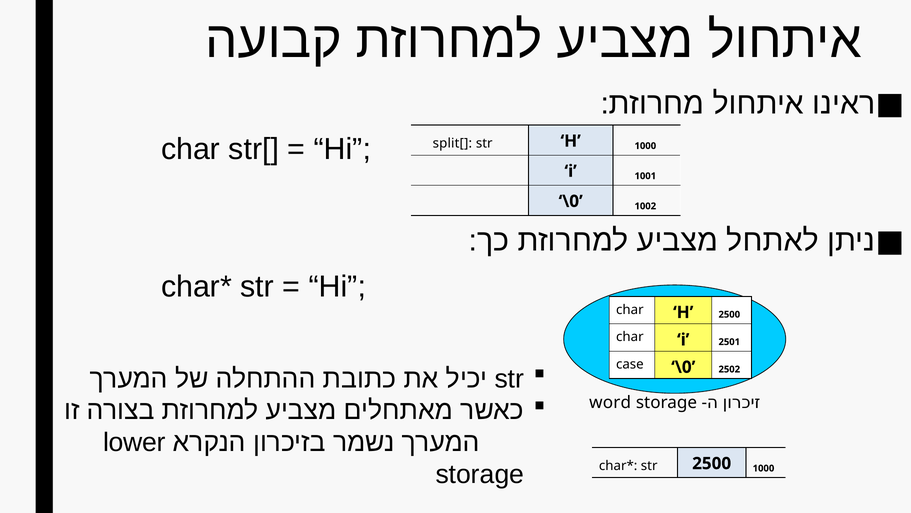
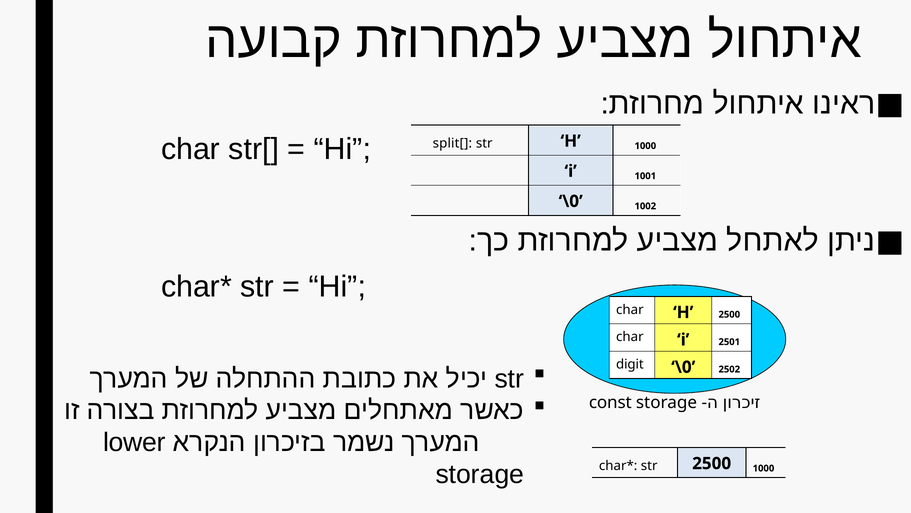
case: case -> digit
word: word -> const
